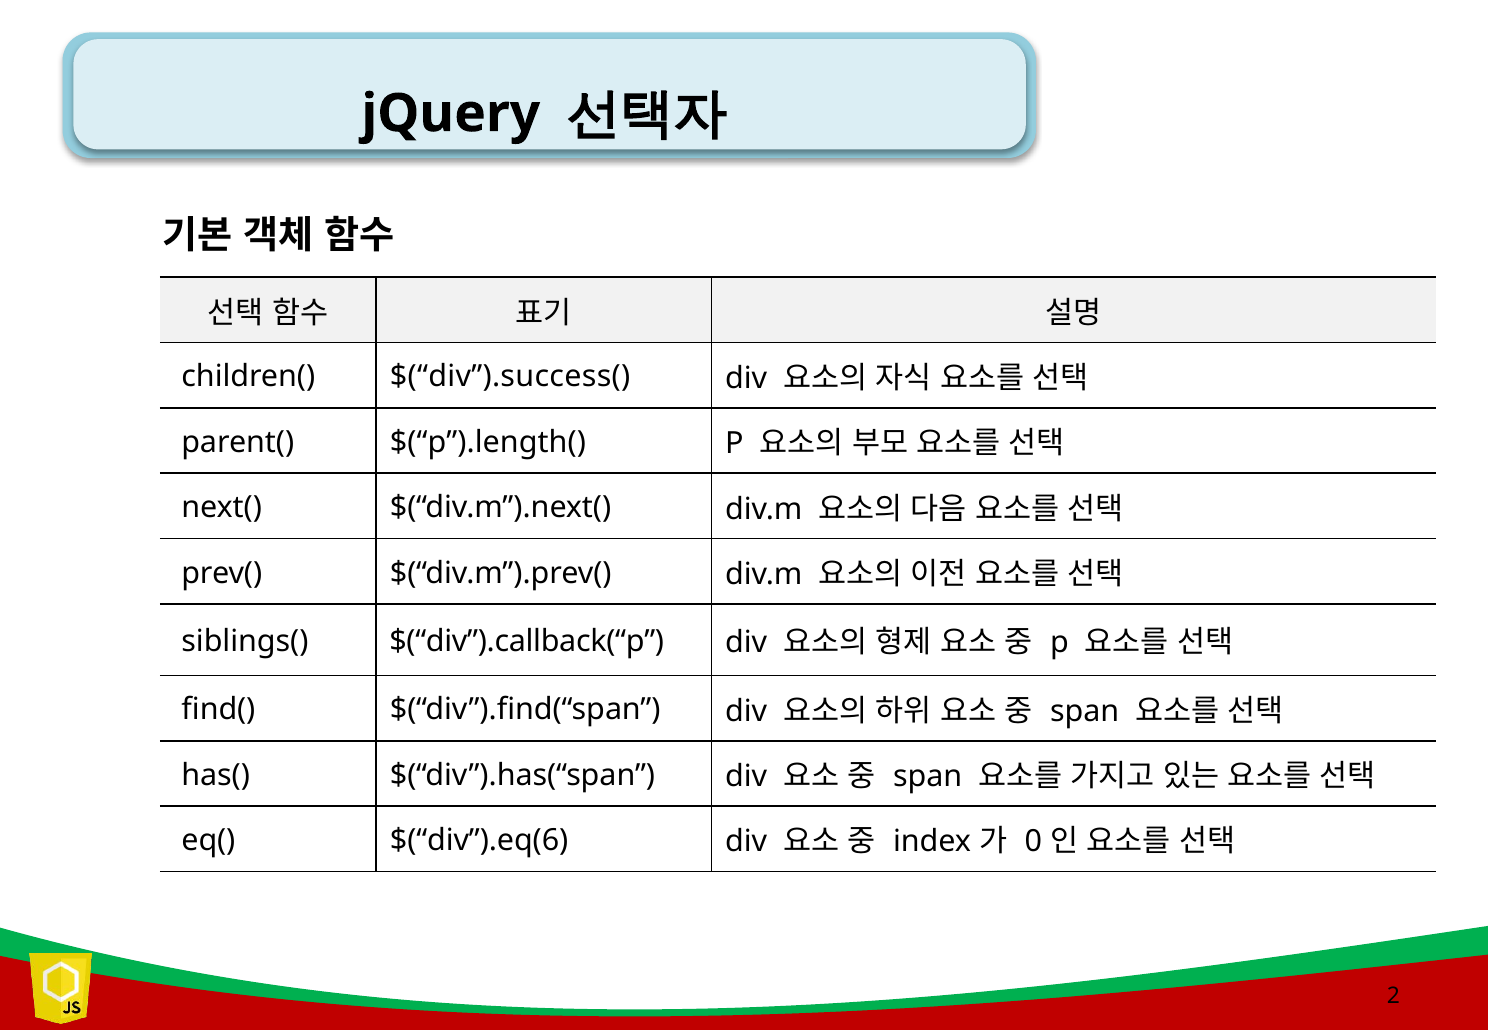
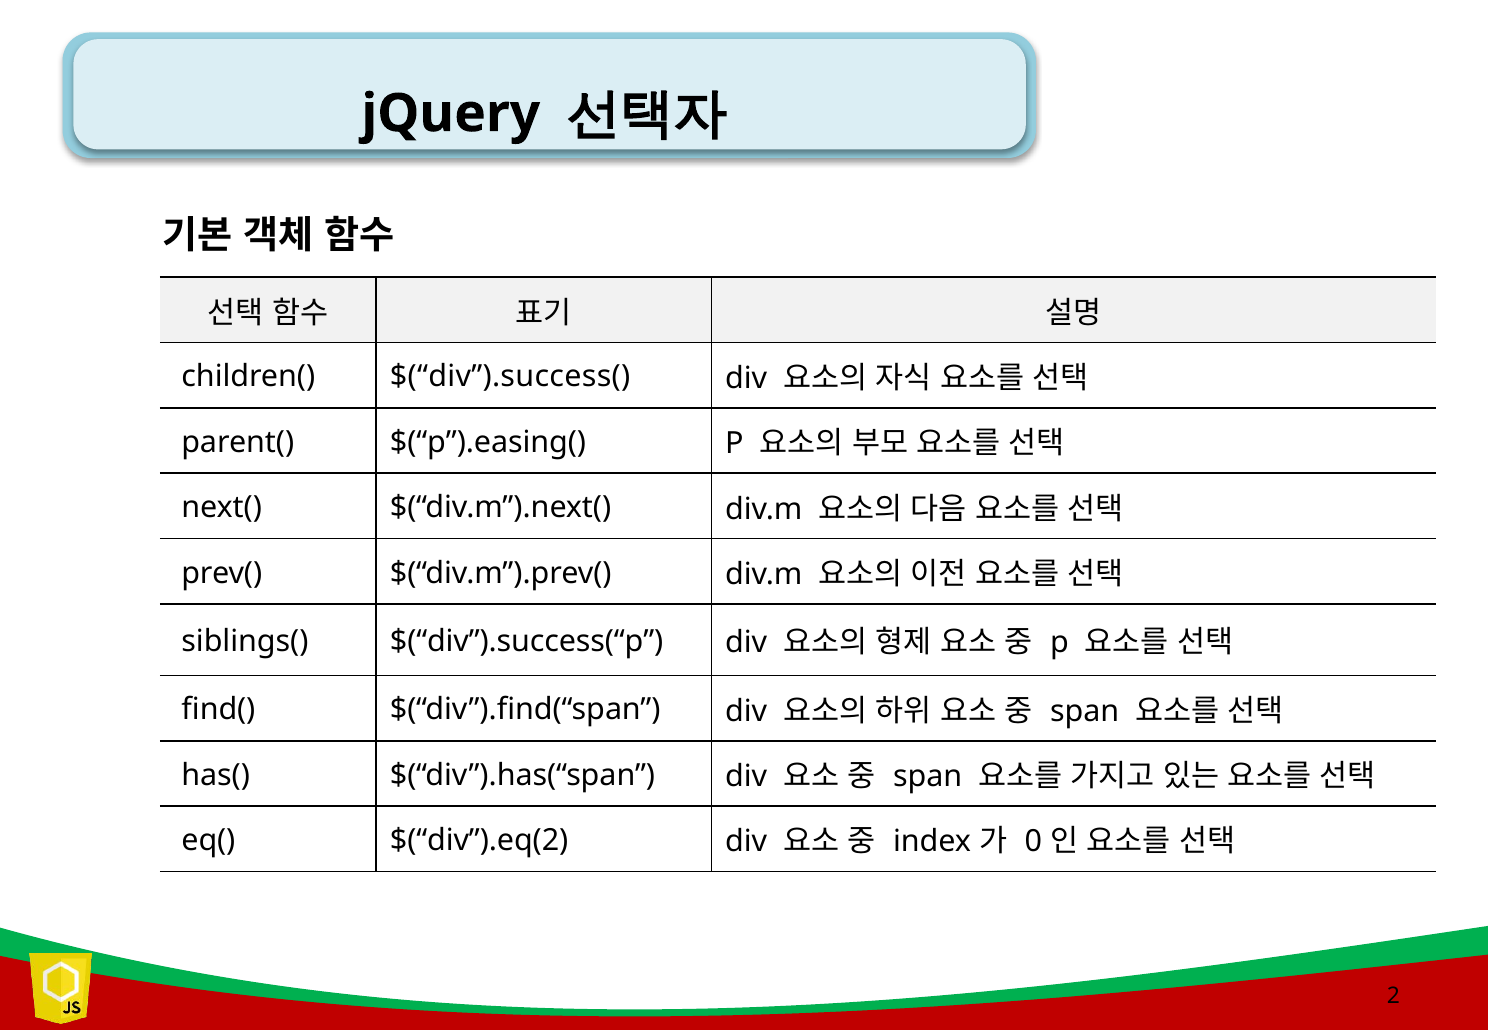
$(“p”).length(: $(“p”).length( -> $(“p”).easing(
$(“div”).callback(“p: $(“div”).callback(“p -> $(“div”).success(“p
$(“div”).eq(6: $(“div”).eq(6 -> $(“div”).eq(2
